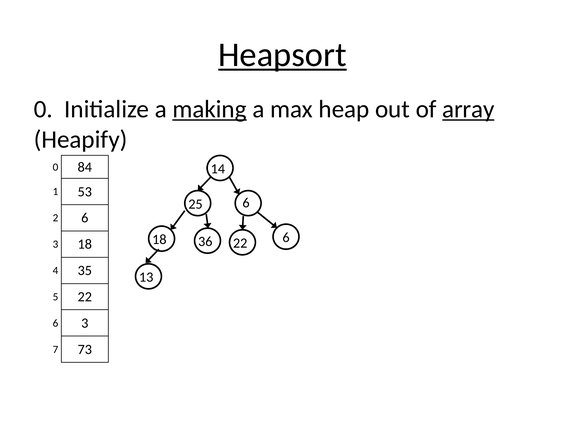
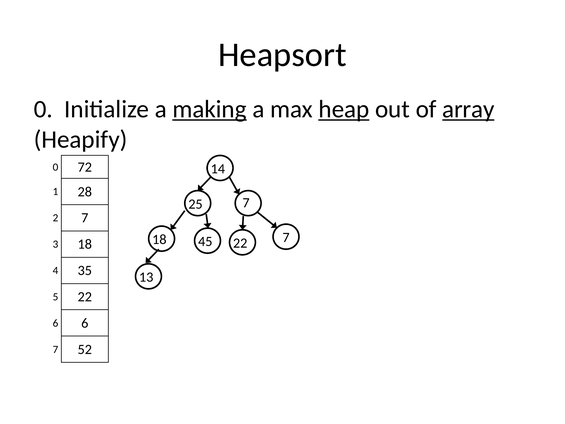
Heapsort underline: present -> none
heap underline: none -> present
84: 84 -> 72
53: 53 -> 28
25 6: 6 -> 7
2 6: 6 -> 7
36: 36 -> 45
6 at (286, 237): 6 -> 7
3 at (85, 323): 3 -> 6
73: 73 -> 52
